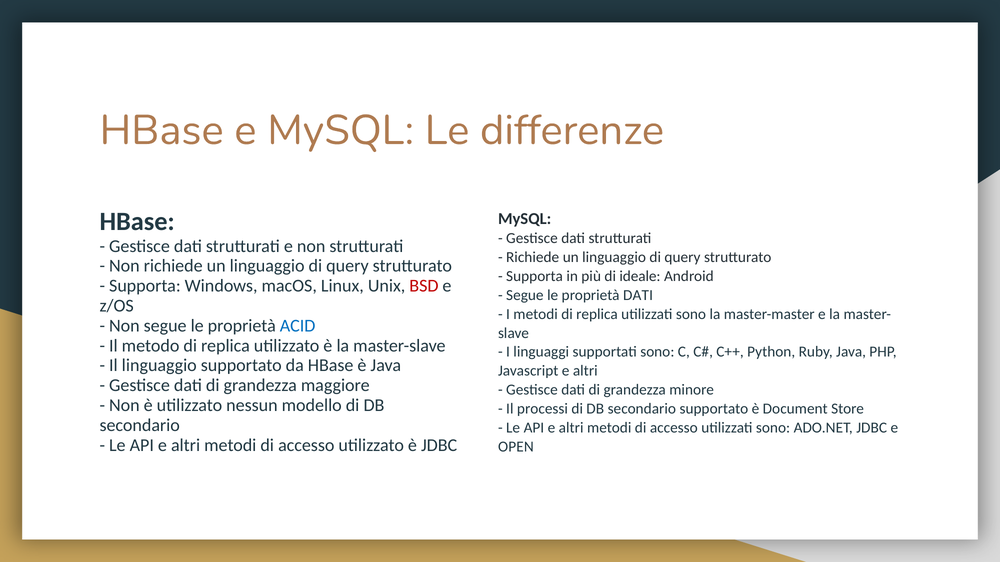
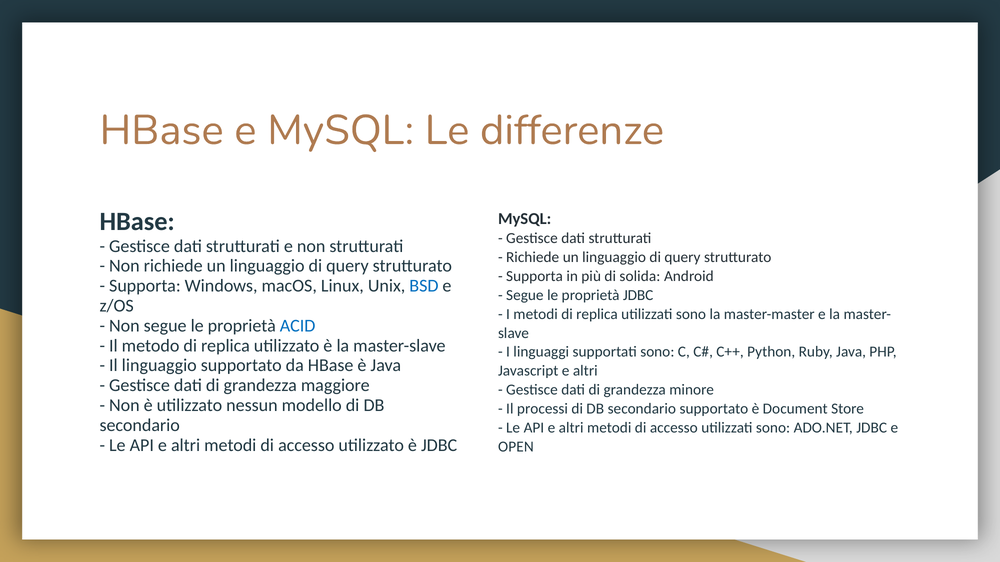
ideale: ideale -> solida
BSD colour: red -> blue
proprietà DATI: DATI -> JDBC
